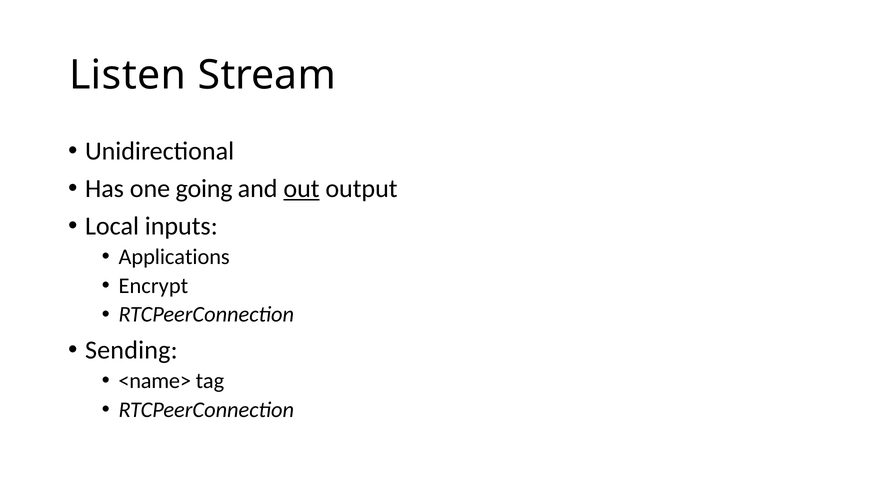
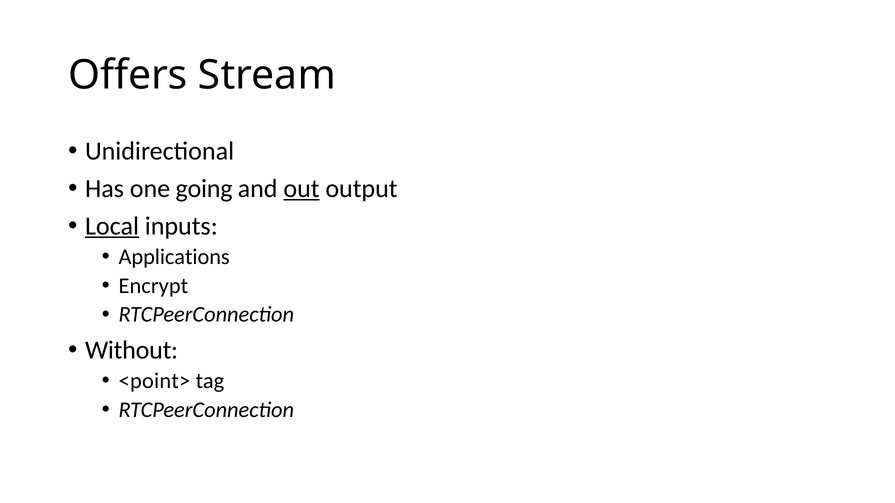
Listen: Listen -> Offers
Local underline: none -> present
Sending: Sending -> Without
<name>: <name> -> <point>
